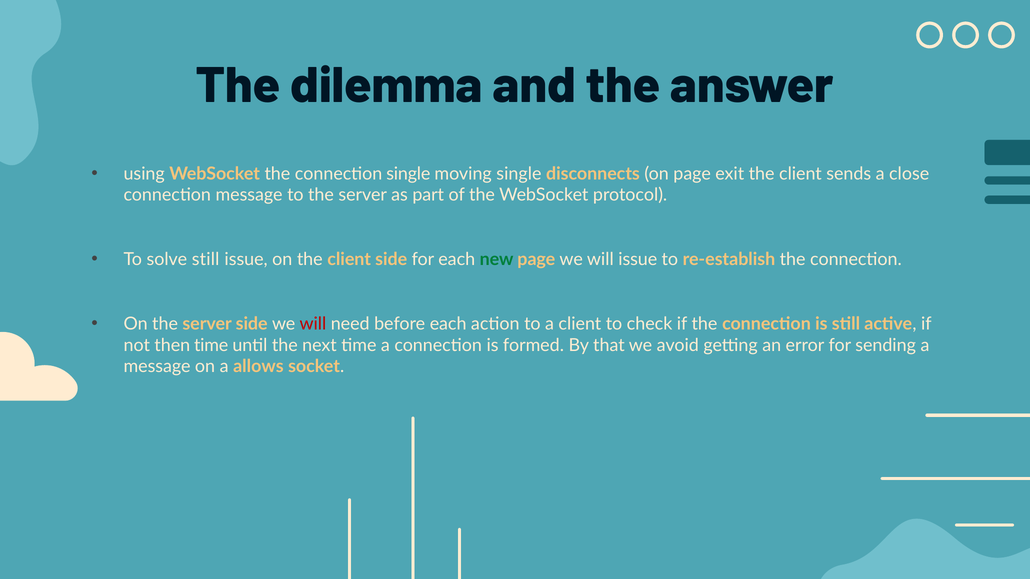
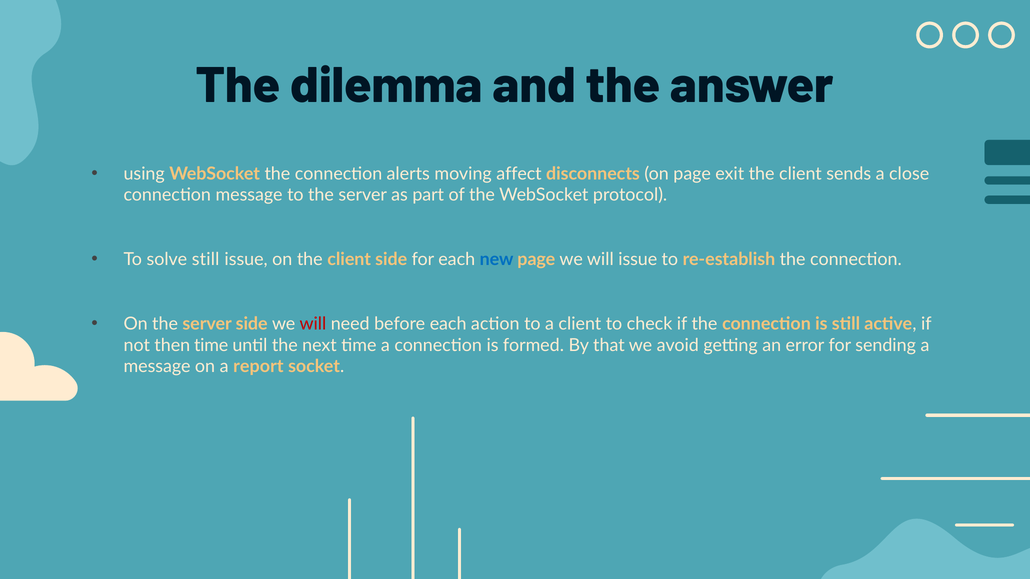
connection single: single -> alerts
moving single: single -> affect
new colour: green -> blue
allows: allows -> report
